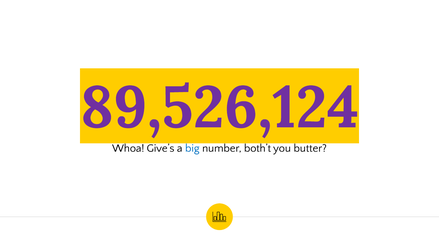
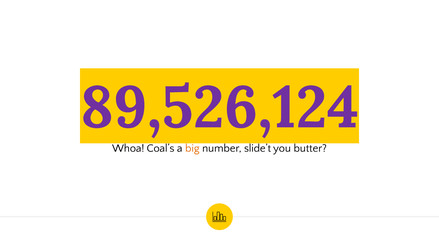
Give’s: Give’s -> Coal’s
big colour: blue -> orange
both’t: both’t -> slide’t
